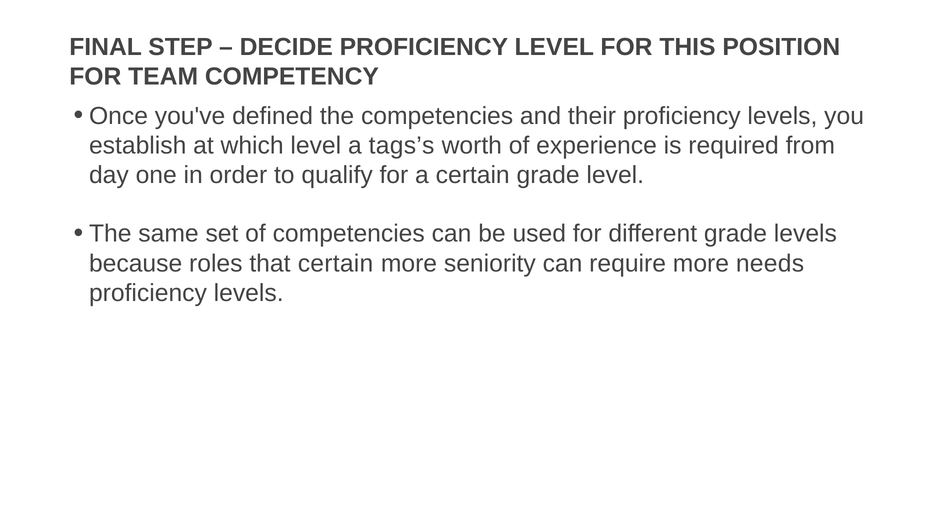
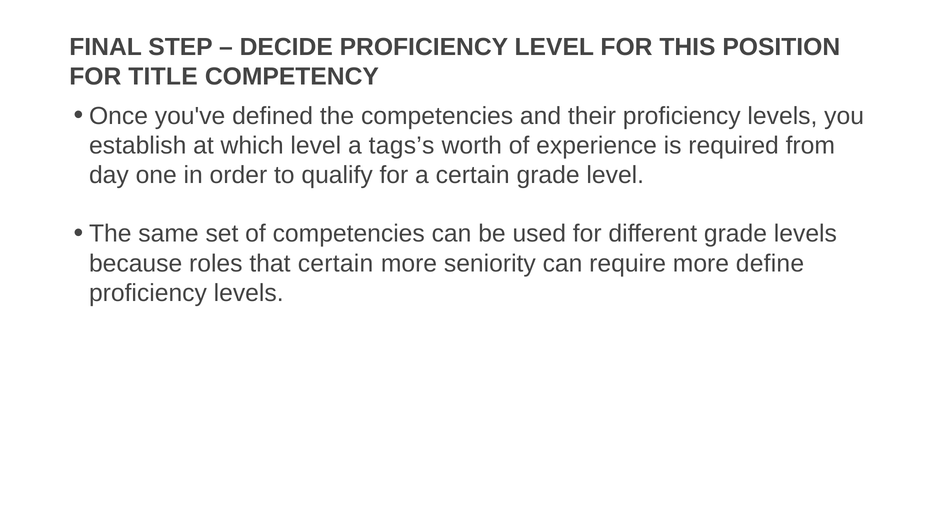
TEAM: TEAM -> TITLE
needs: needs -> define
